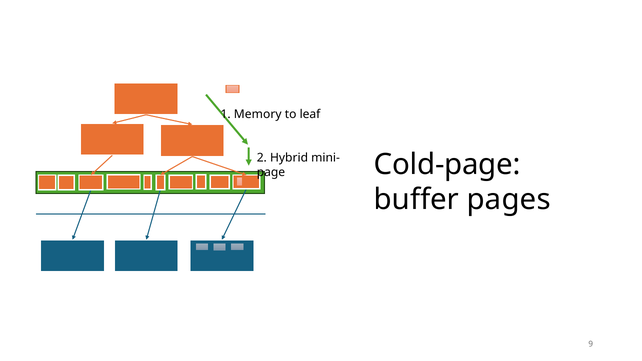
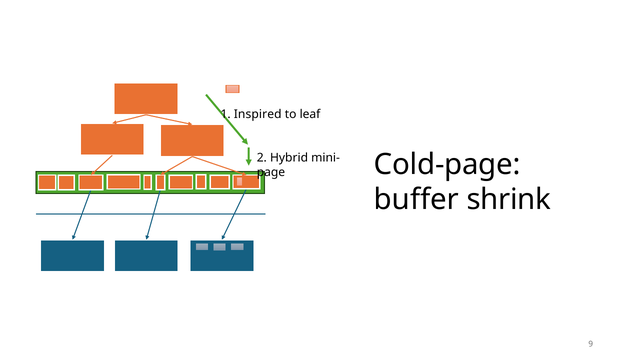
Memory: Memory -> Inspired
pages: pages -> shrink
